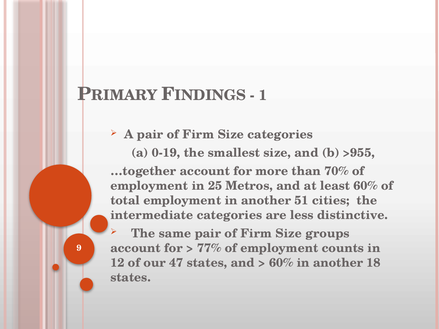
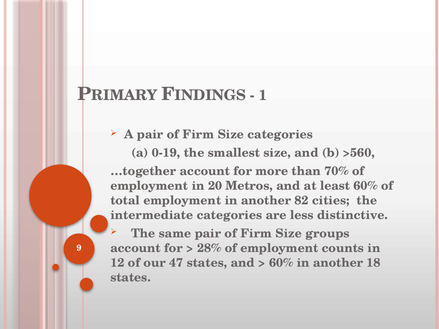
>955: >955 -> >560
25: 25 -> 20
51: 51 -> 82
77%: 77% -> 28%
